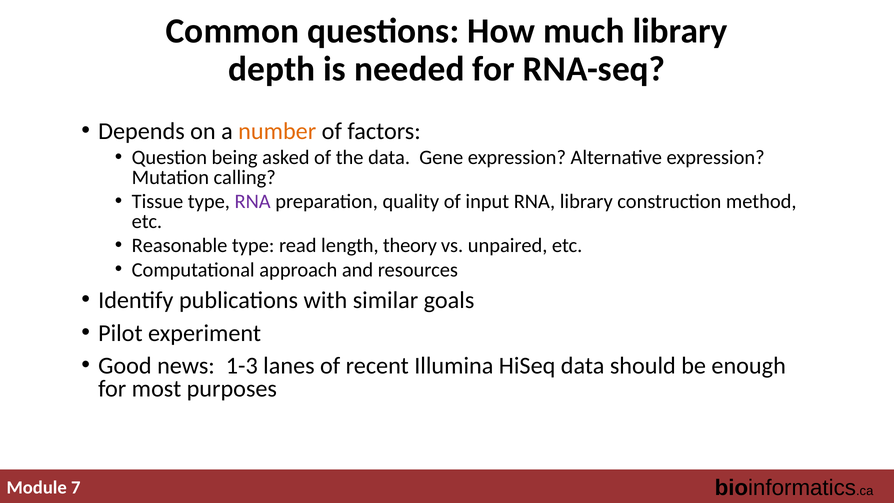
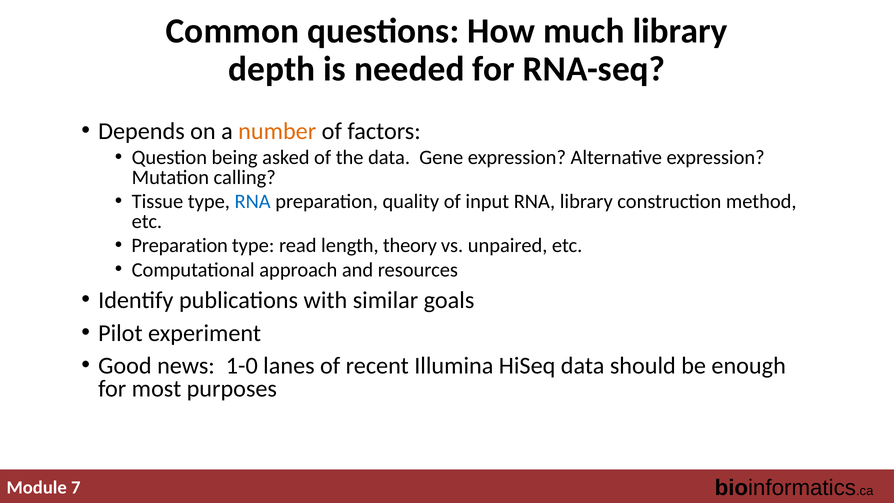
RNA at (253, 202) colour: purple -> blue
Reasonable at (180, 245): Reasonable -> Preparation
1-3: 1-3 -> 1-0
